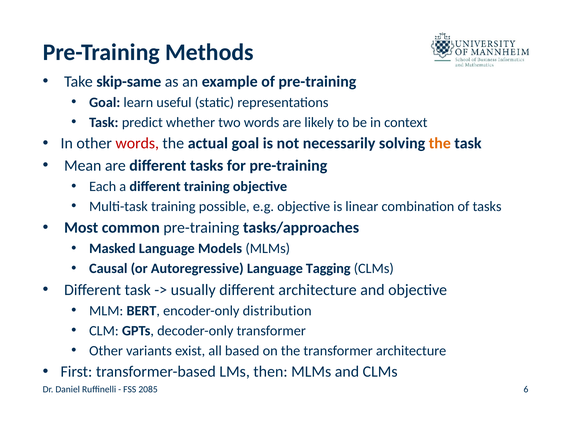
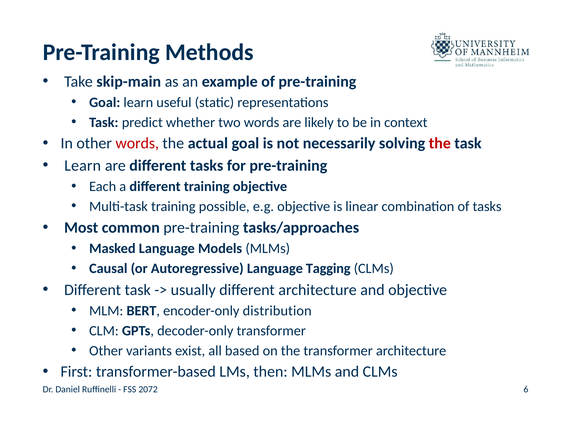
skip-same: skip-same -> skip-main
the at (440, 143) colour: orange -> red
Mean at (83, 166): Mean -> Learn
2085: 2085 -> 2072
